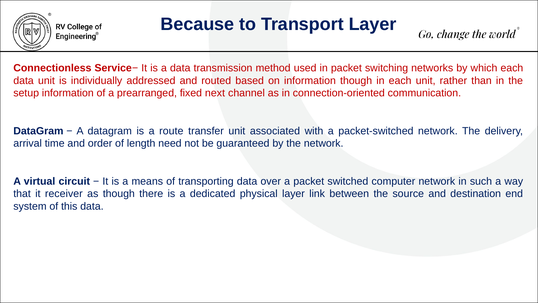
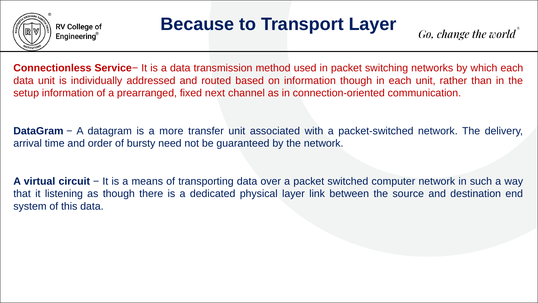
route: route -> more
length: length -> bursty
receiver: receiver -> listening
